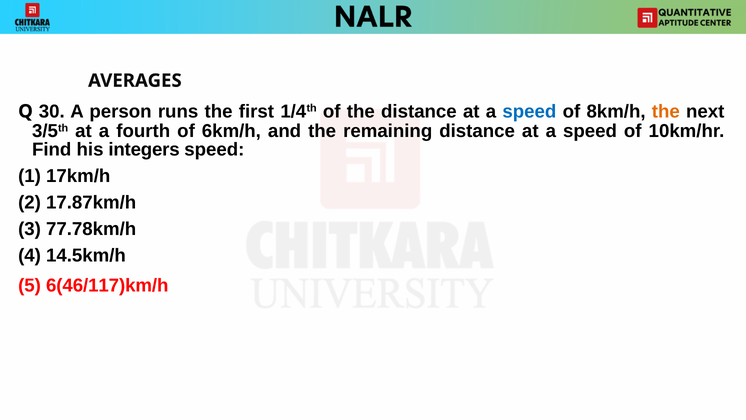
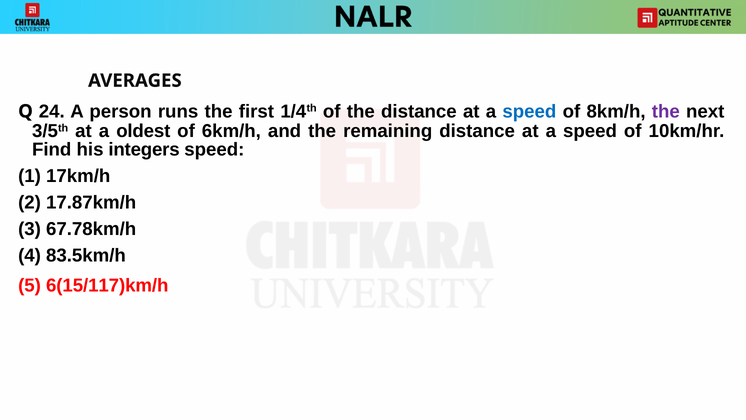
30: 30 -> 24
the at (666, 111) colour: orange -> purple
fourth: fourth -> oldest
77.78km/h: 77.78km/h -> 67.78km/h
14.5km/h: 14.5km/h -> 83.5km/h
6(46/117)km/h: 6(46/117)km/h -> 6(15/117)km/h
